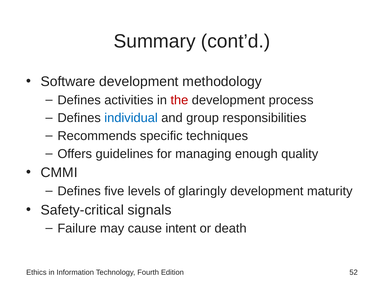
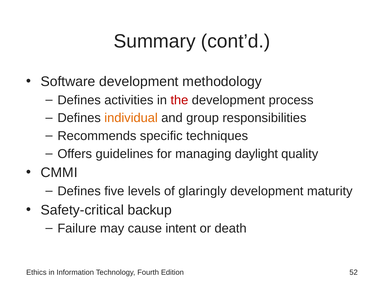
individual colour: blue -> orange
enough: enough -> daylight
signals: signals -> backup
